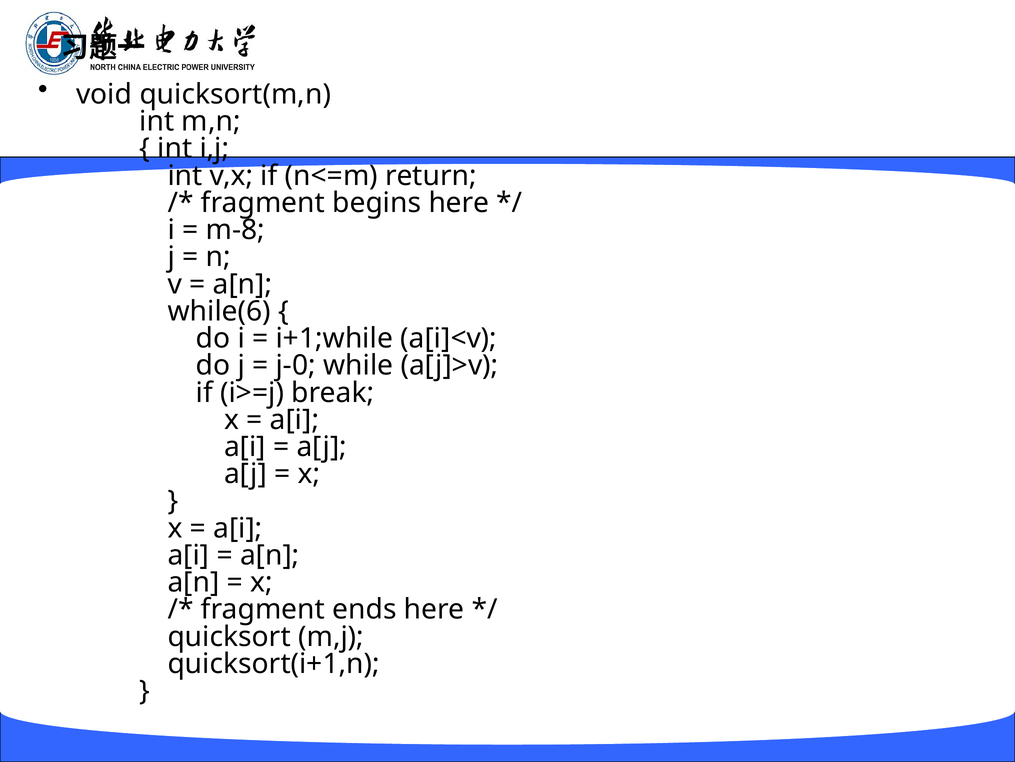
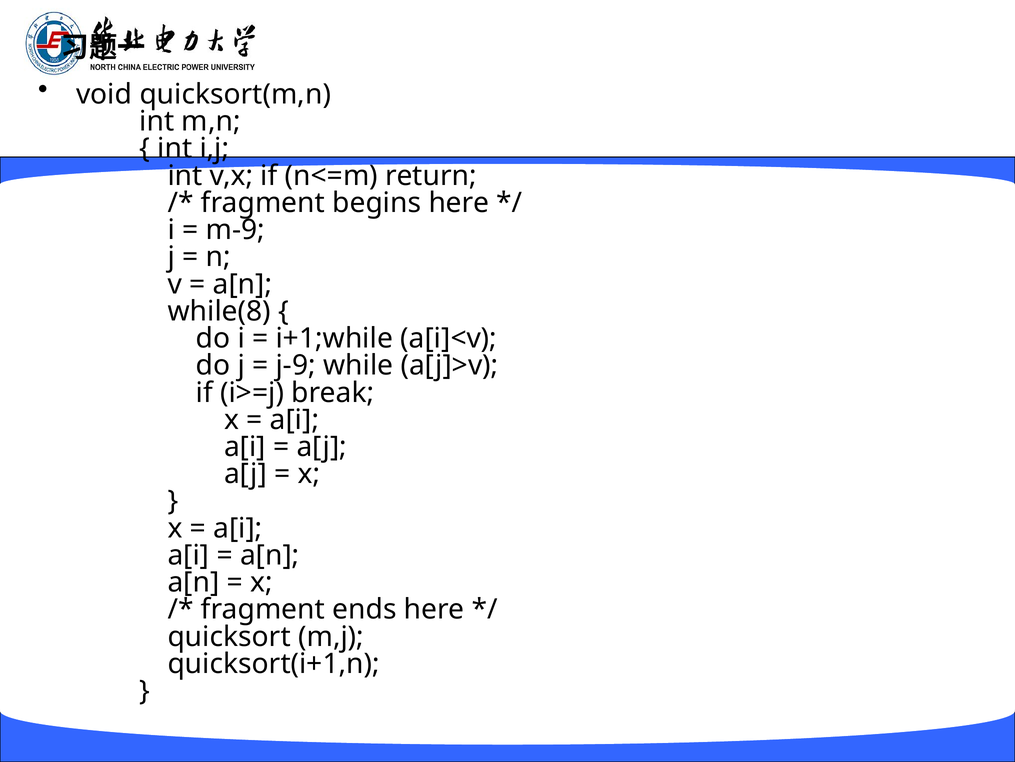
m-8: m-8 -> m-9
while(6: while(6 -> while(8
j-0: j-0 -> j-9
